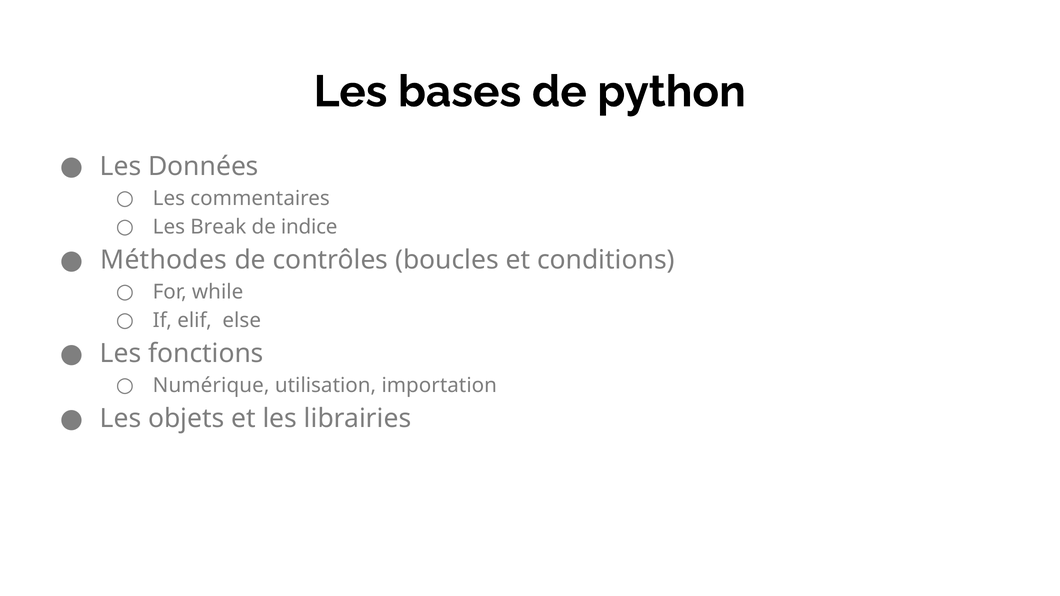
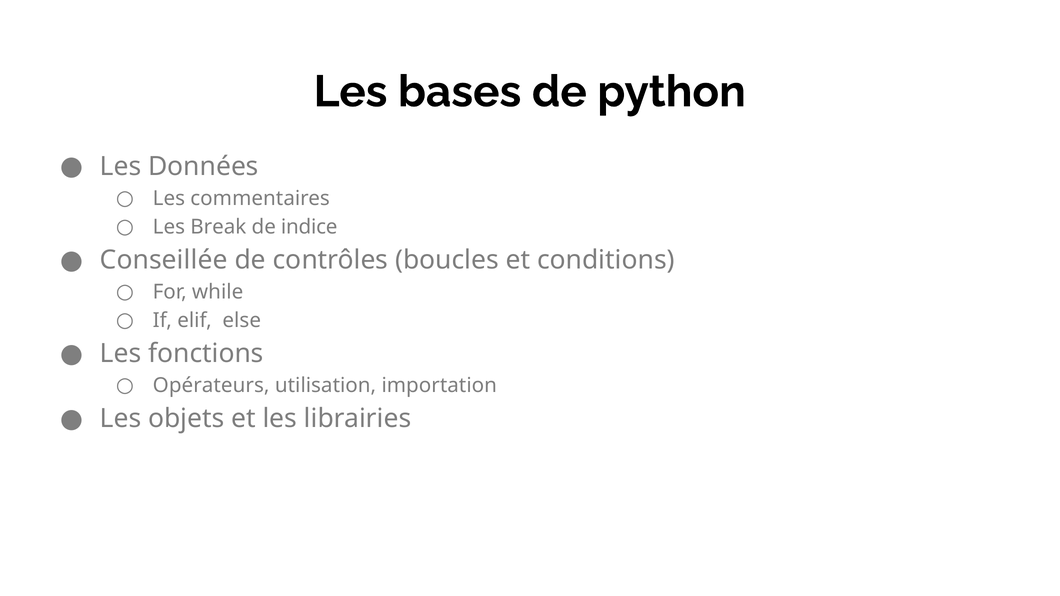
Méthodes: Méthodes -> Conseillée
Numérique: Numérique -> Opérateurs
